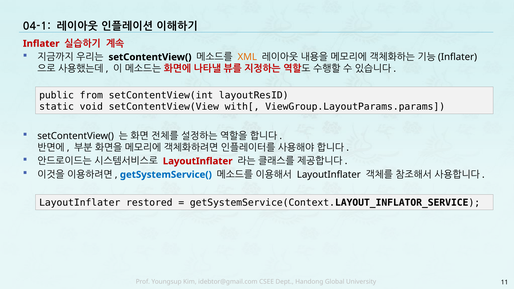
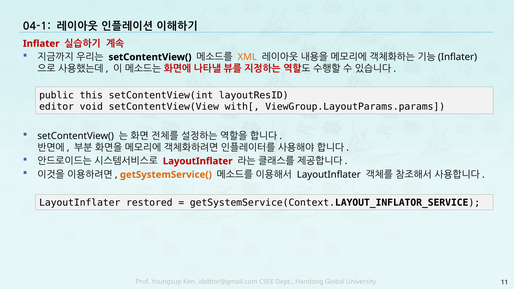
from: from -> this
static: static -> editor
getSystemService( colour: blue -> orange
